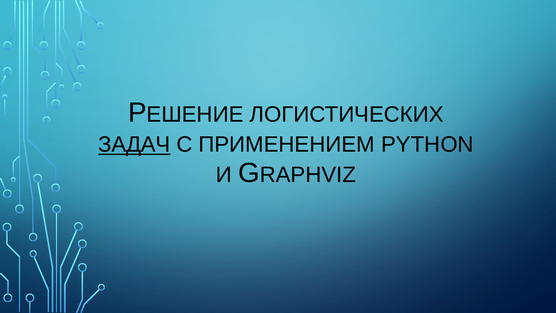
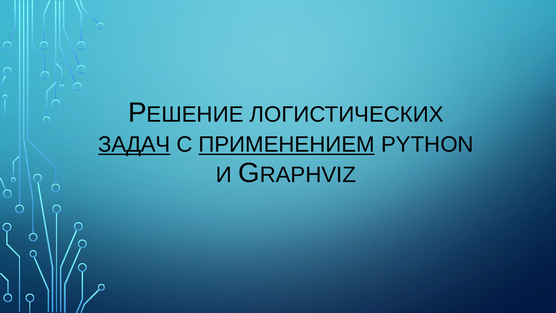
ПРИМЕНЕНИЕМ underline: none -> present
